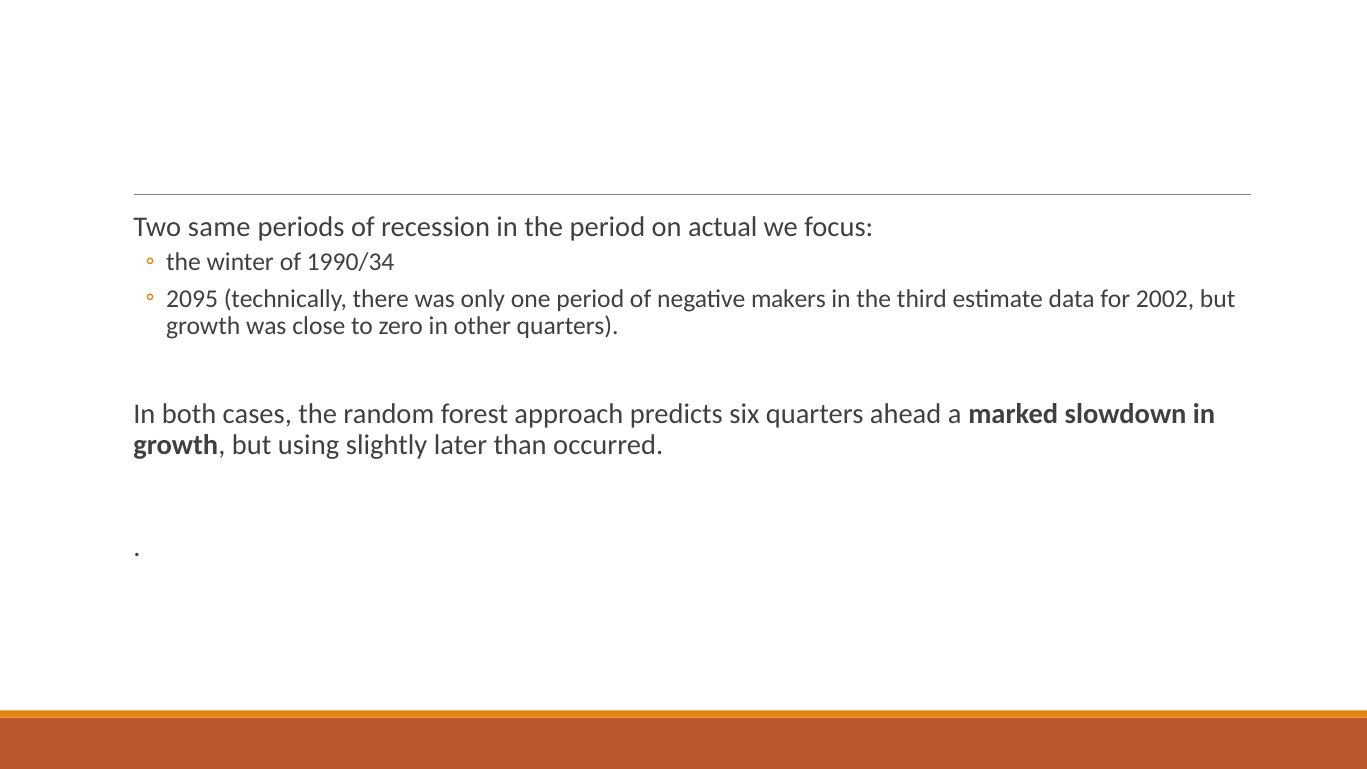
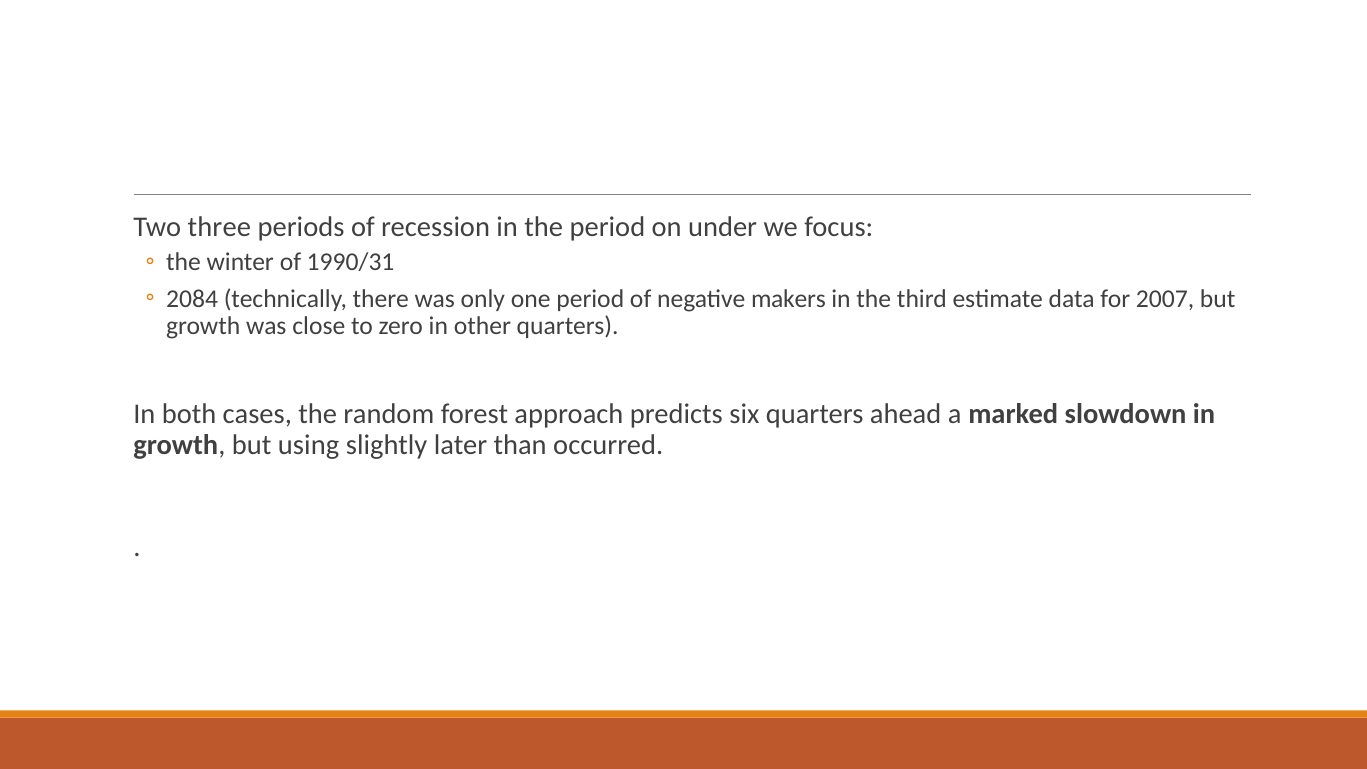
same: same -> three
actual: actual -> under
1990/34: 1990/34 -> 1990/31
2095: 2095 -> 2084
2002: 2002 -> 2007
